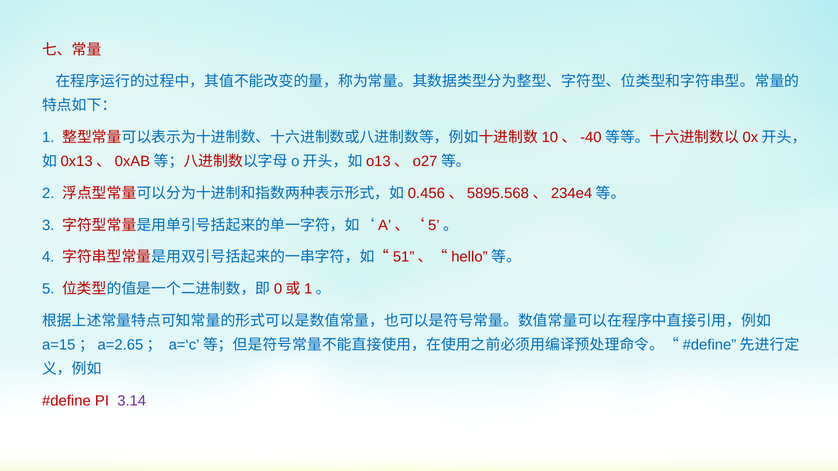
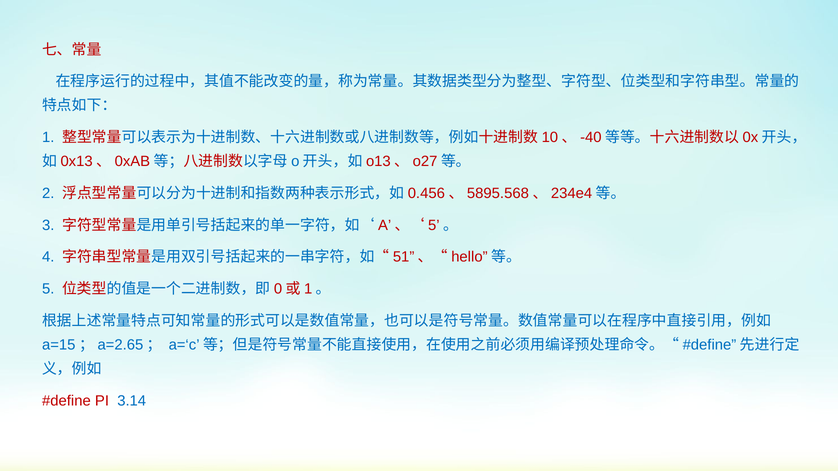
3.14 colour: purple -> blue
